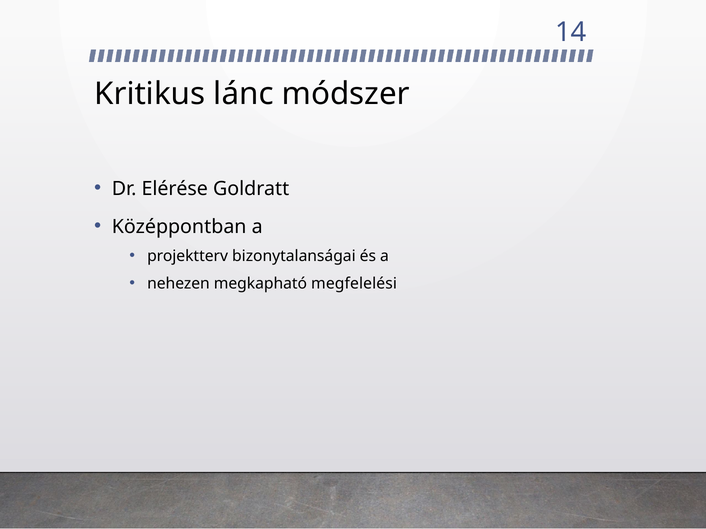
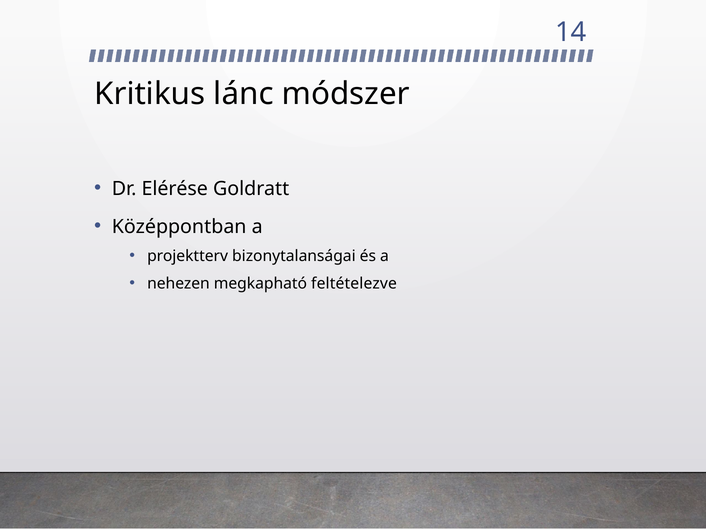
megfelelési: megfelelési -> feltételezve
